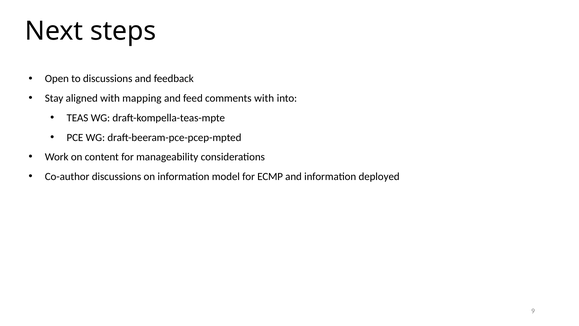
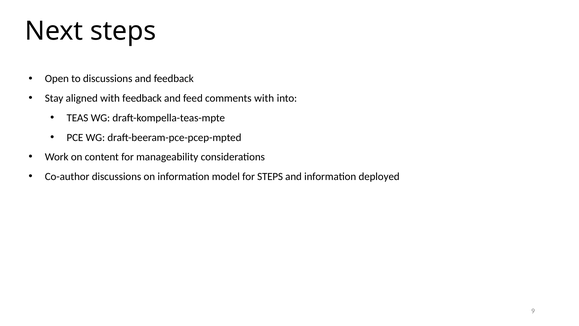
with mapping: mapping -> feedback
for ECMP: ECMP -> STEPS
